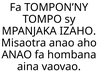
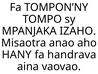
ANAO at (17, 54): ANAO -> HANY
hombana: hombana -> handrava
